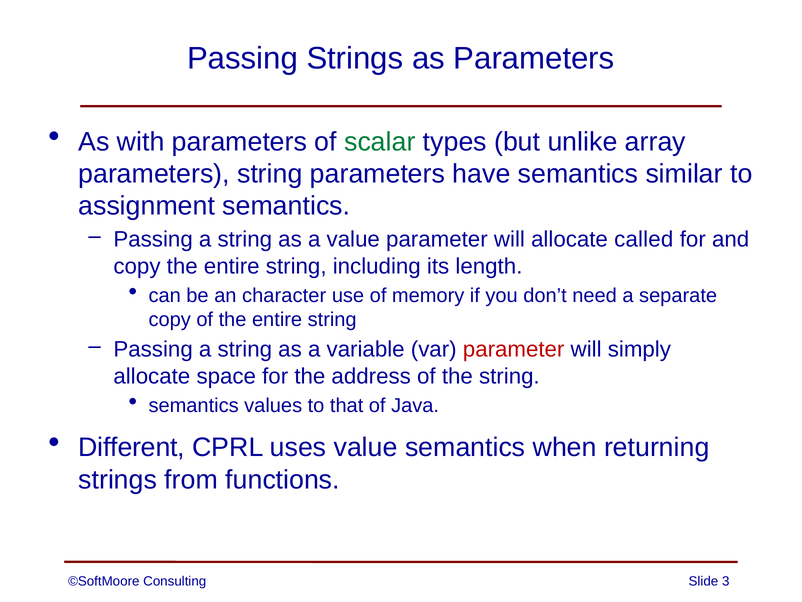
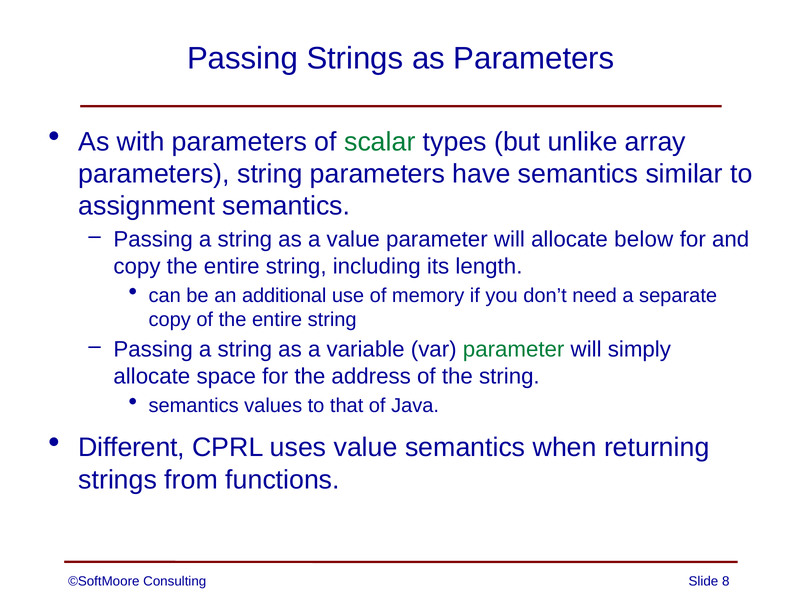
called: called -> below
character: character -> additional
parameter at (514, 349) colour: red -> green
3: 3 -> 8
